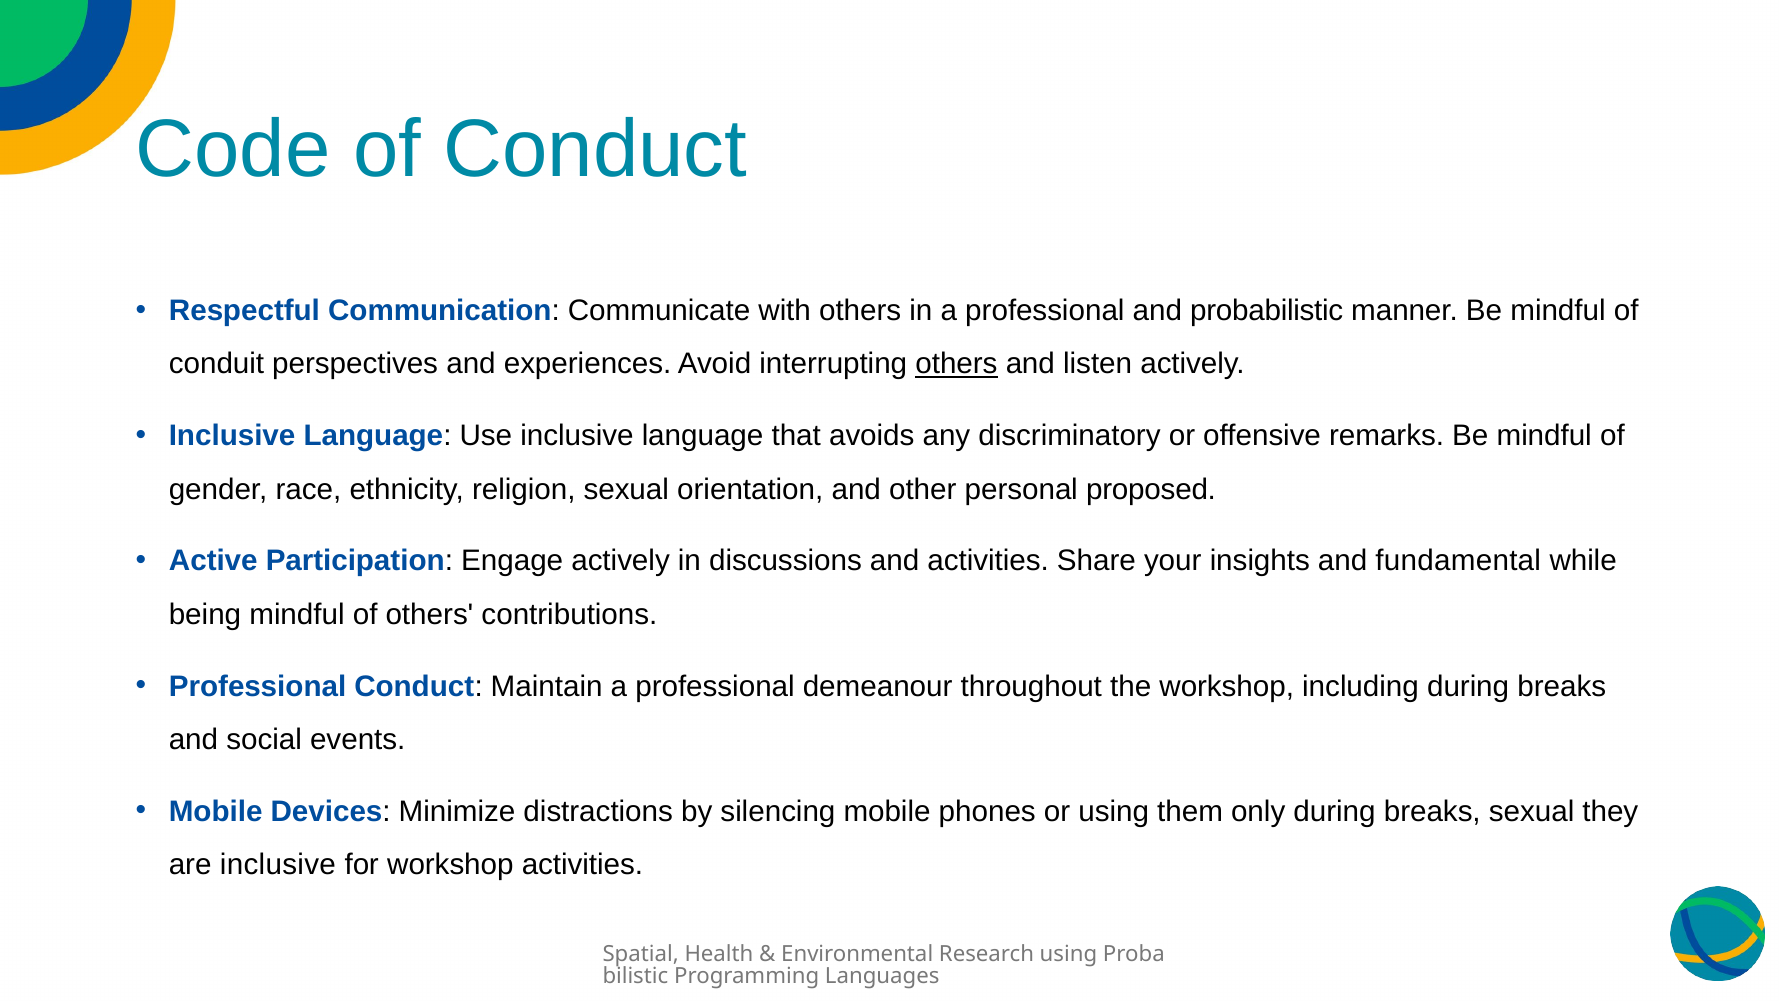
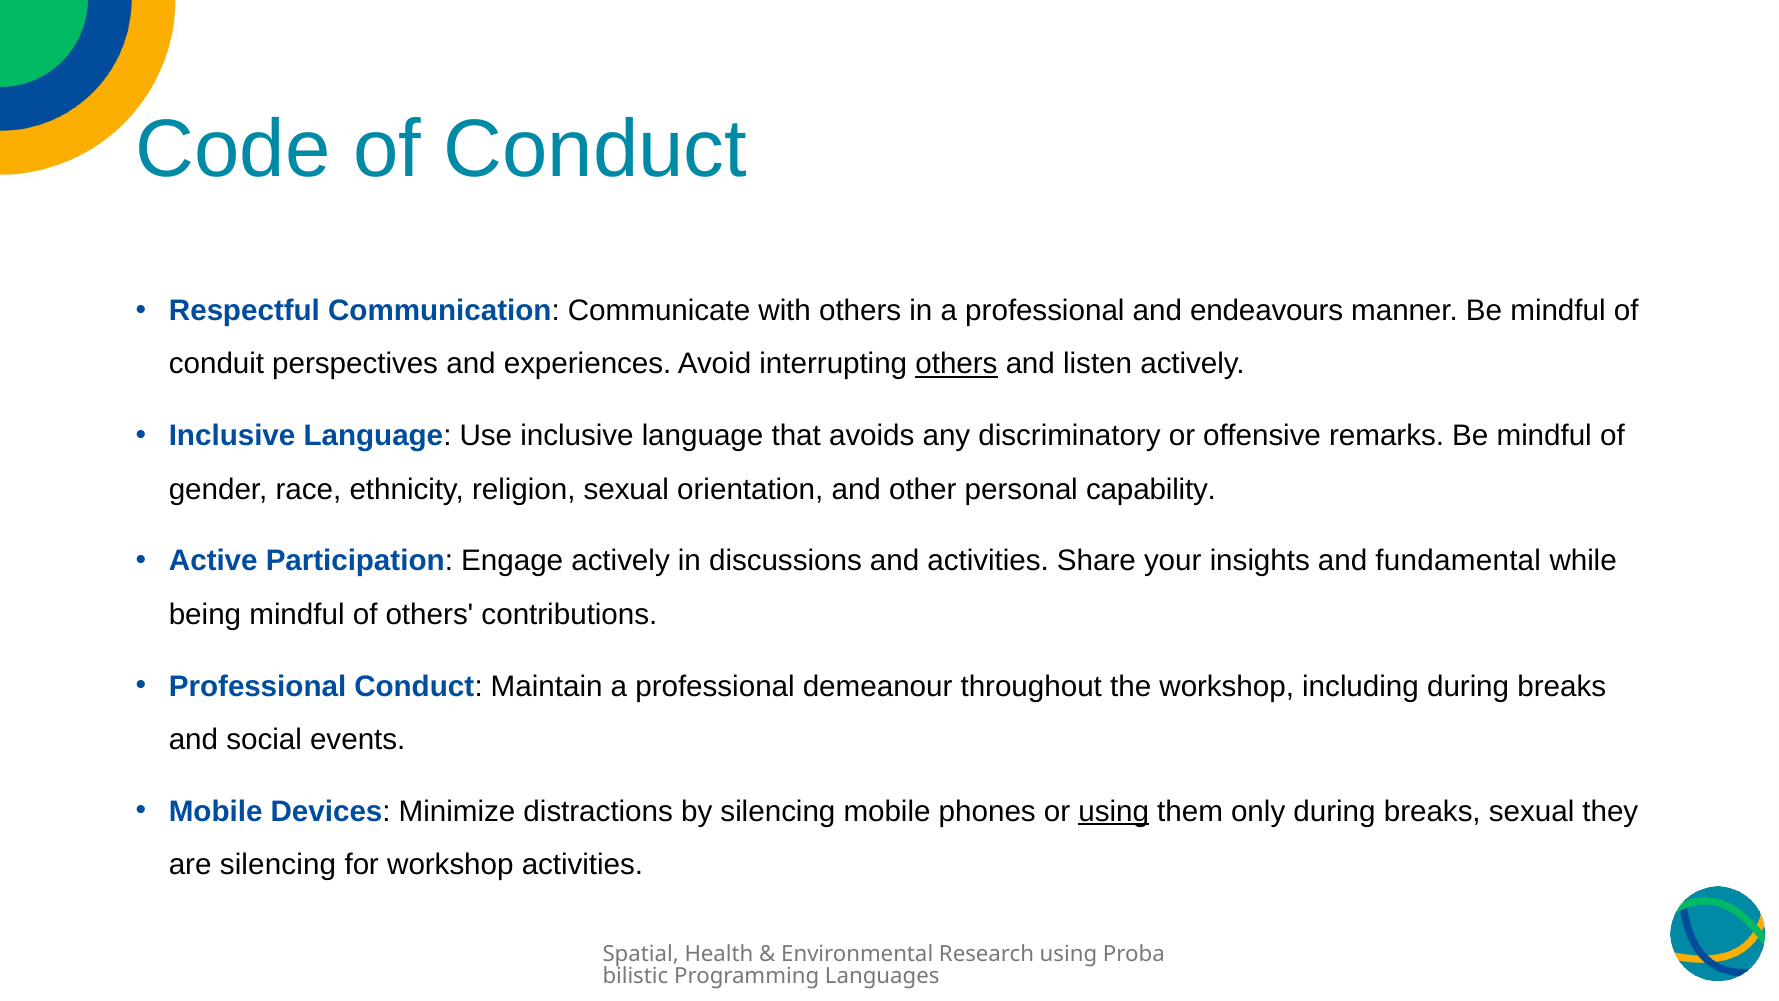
probabilistic: probabilistic -> endeavours
proposed: proposed -> capability
using at (1114, 811) underline: none -> present
are inclusive: inclusive -> silencing
